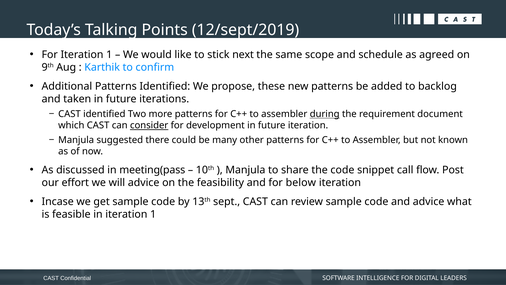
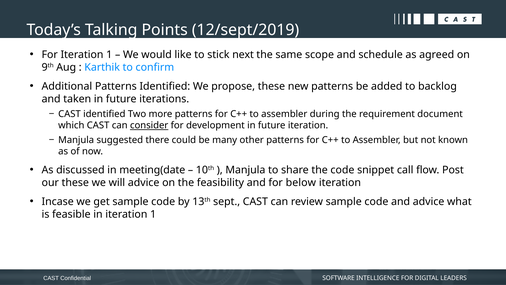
during underline: present -> none
meeting(pass: meeting(pass -> meeting(date
our effort: effort -> these
